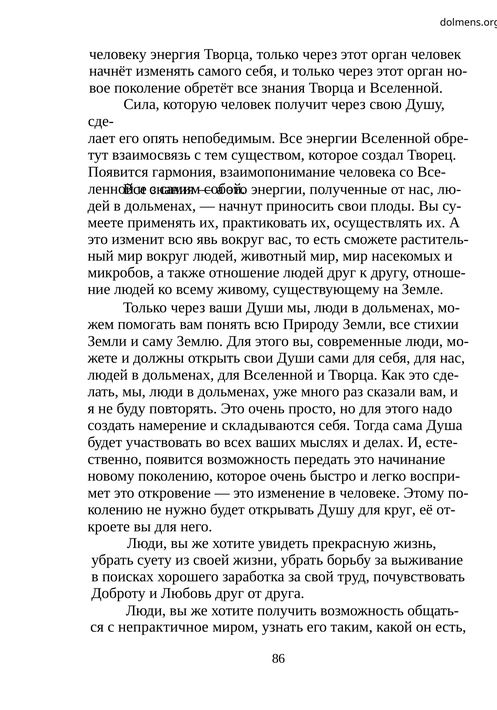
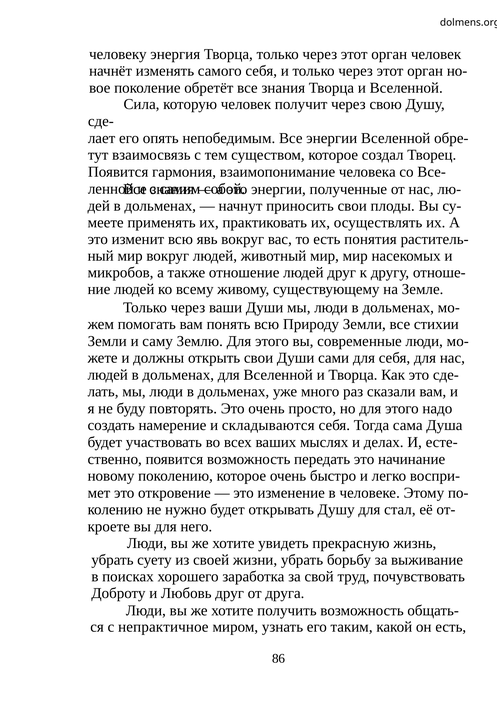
сможете: сможете -> понятия
круг: круг -> стал
